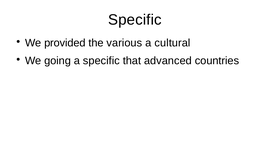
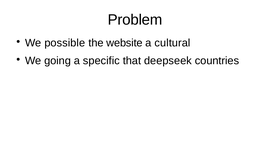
Specific at (135, 20): Specific -> Problem
provided: provided -> possible
various: various -> website
advanced: advanced -> deepseek
